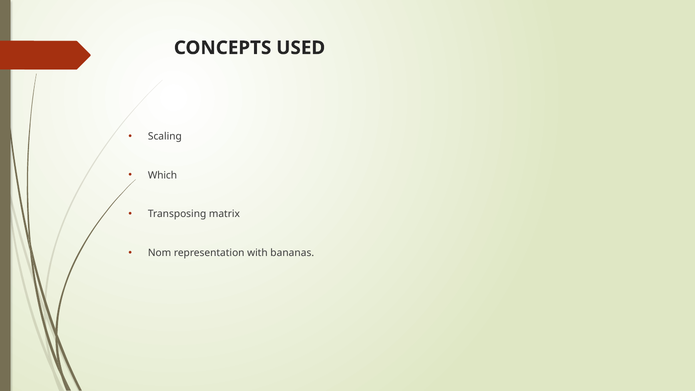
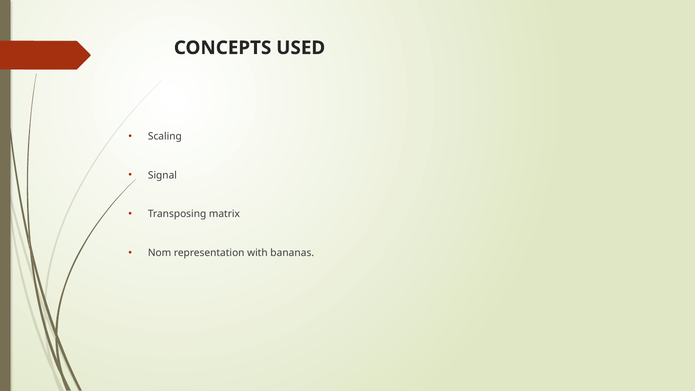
Which: Which -> Signal
